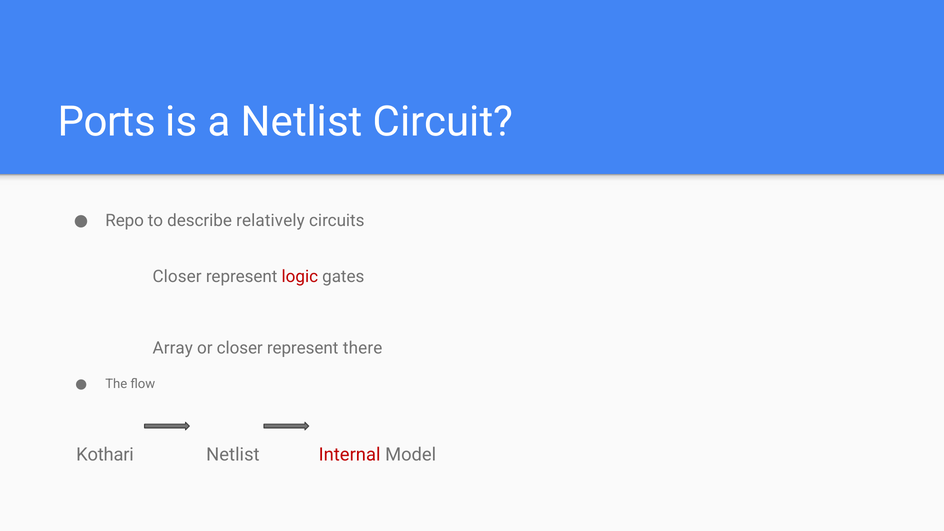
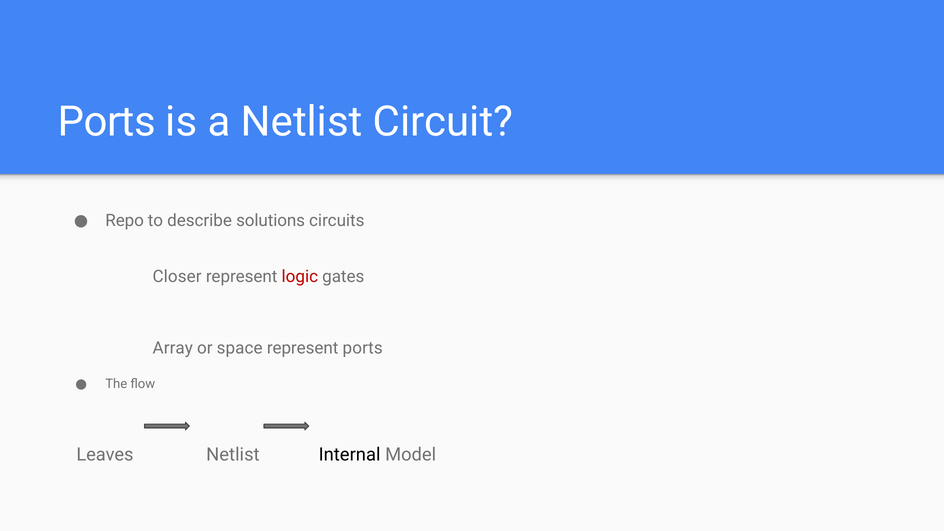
relatively: relatively -> solutions
or closer: closer -> space
represent there: there -> ports
Kothari: Kothari -> Leaves
Internal colour: red -> black
